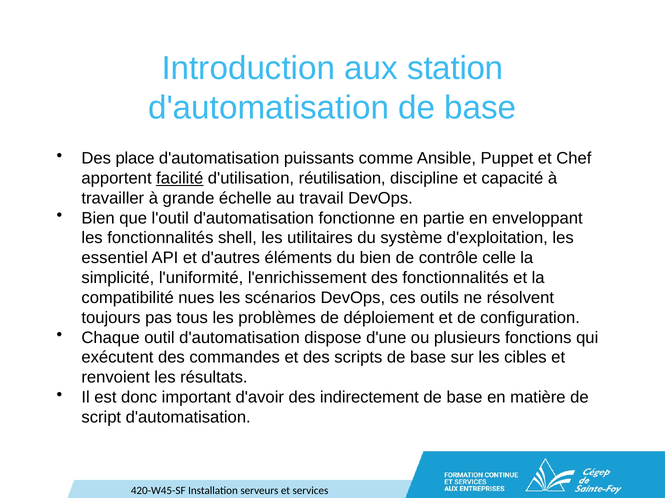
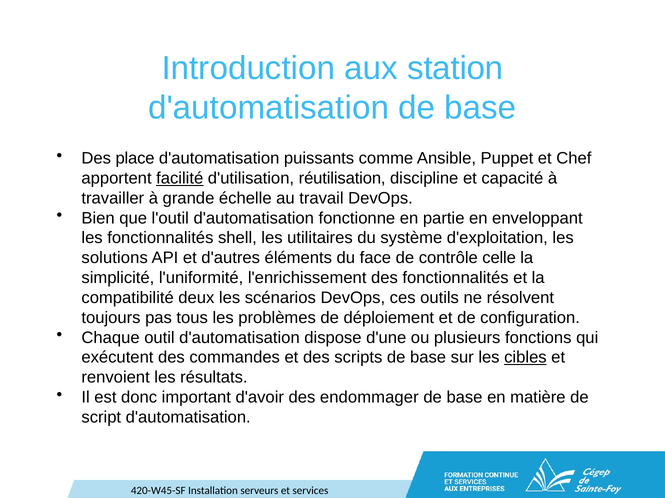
essentiel: essentiel -> solutions
du bien: bien -> face
nues: nues -> deux
cibles underline: none -> present
indirectement: indirectement -> endommager
